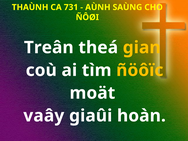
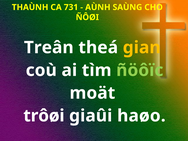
ñöôïc colour: yellow -> light green
vaây: vaây -> trôøi
hoàn: hoàn -> haøo
